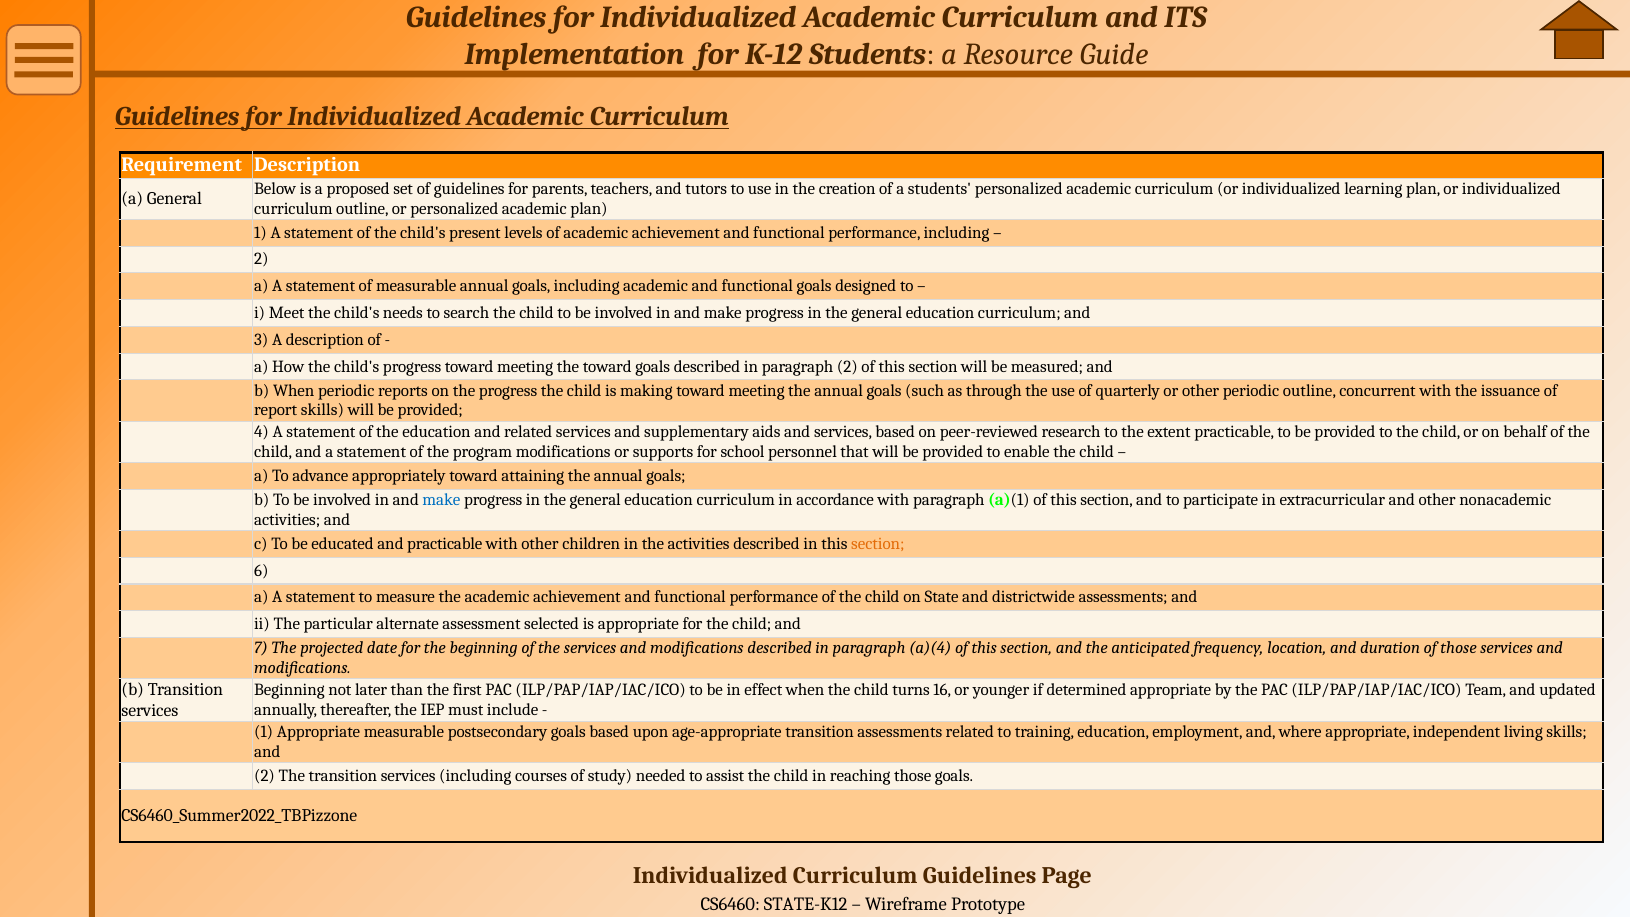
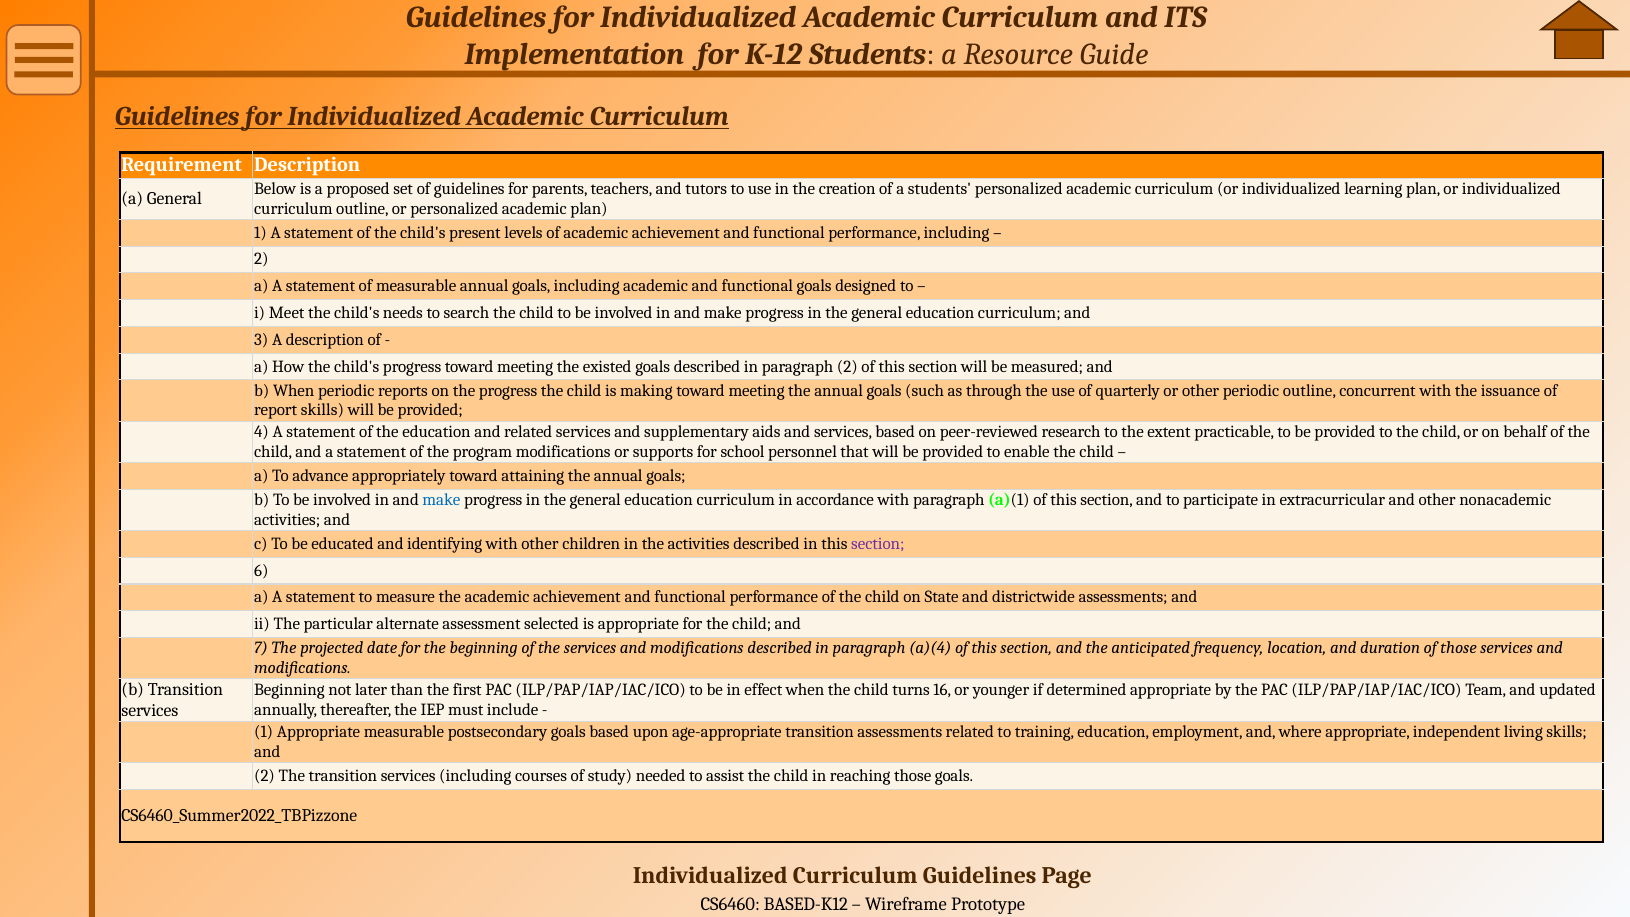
the toward: toward -> existed
and practicable: practicable -> identifying
section at (878, 544) colour: orange -> purple
STATE-K12: STATE-K12 -> BASED-K12
